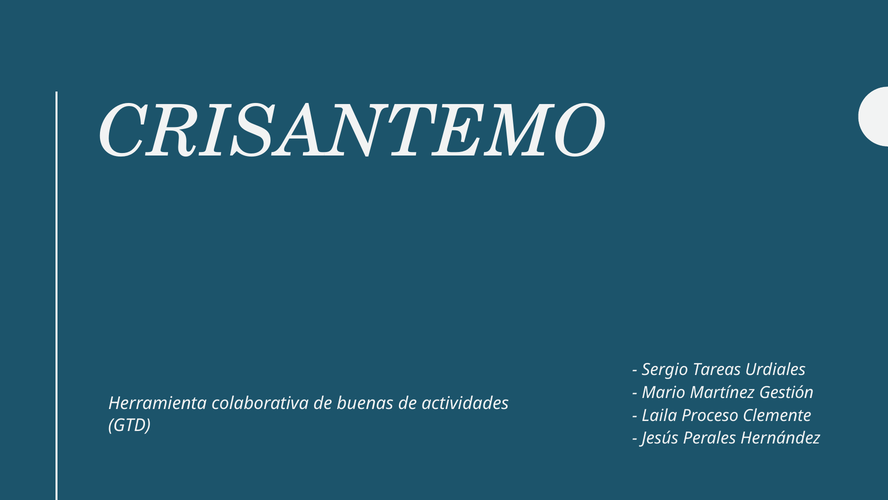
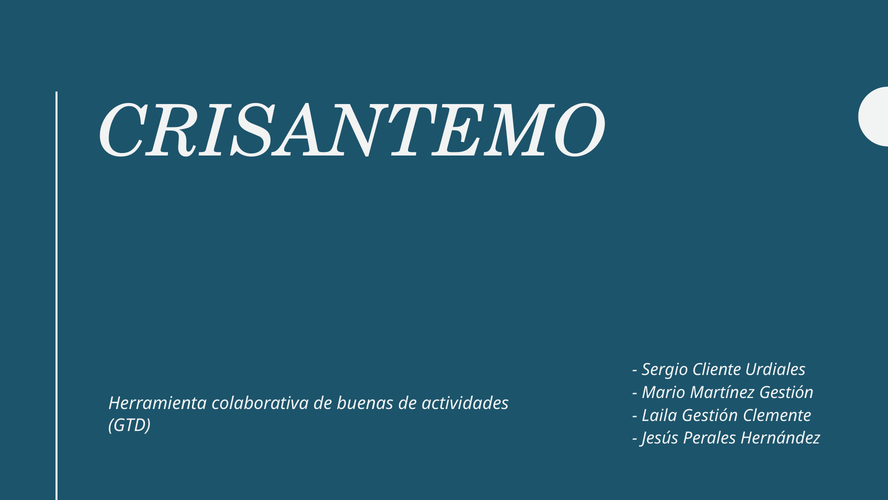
Tareas: Tareas -> Cliente
Laila Proceso: Proceso -> Gestión
